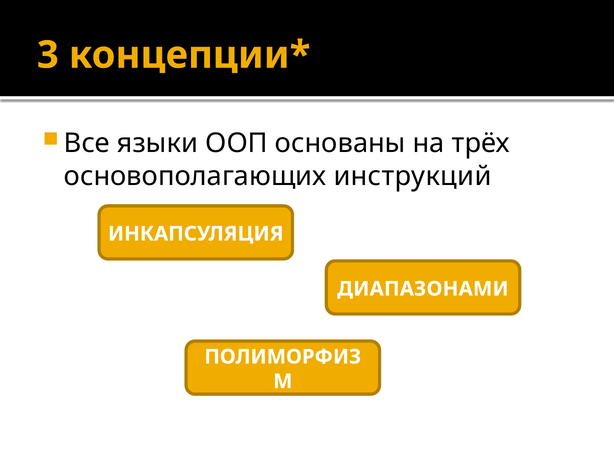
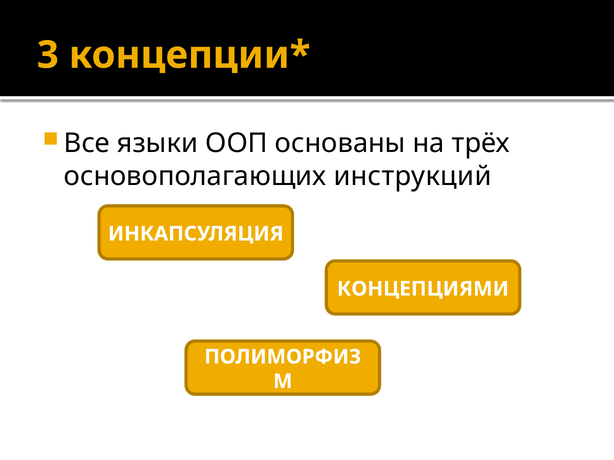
ДИАПАЗОНАМИ: ДИАПАЗОНАМИ -> КОНЦЕПЦИЯМИ
